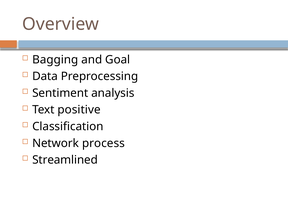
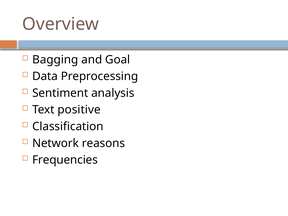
process: process -> reasons
Streamlined: Streamlined -> Frequencies
